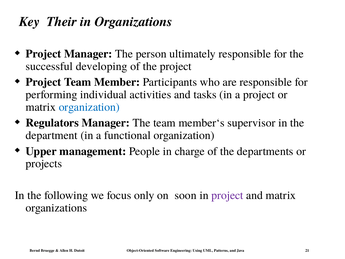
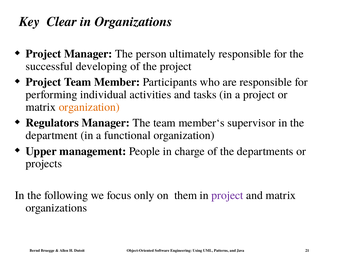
Their: Their -> Clear
organization at (89, 107) colour: blue -> orange
soon: soon -> them
